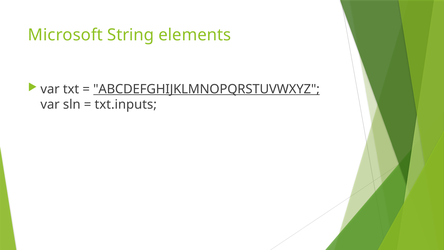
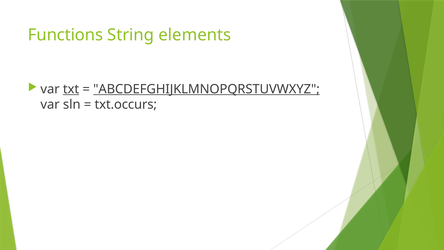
Microsoft: Microsoft -> Functions
txt underline: none -> present
txt.inputs: txt.inputs -> txt.occurs
